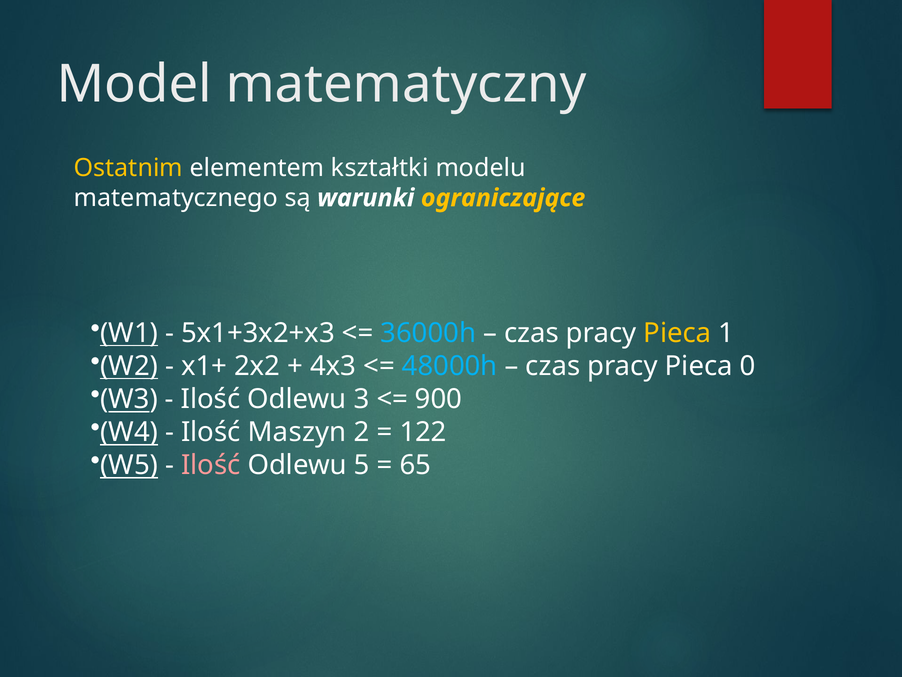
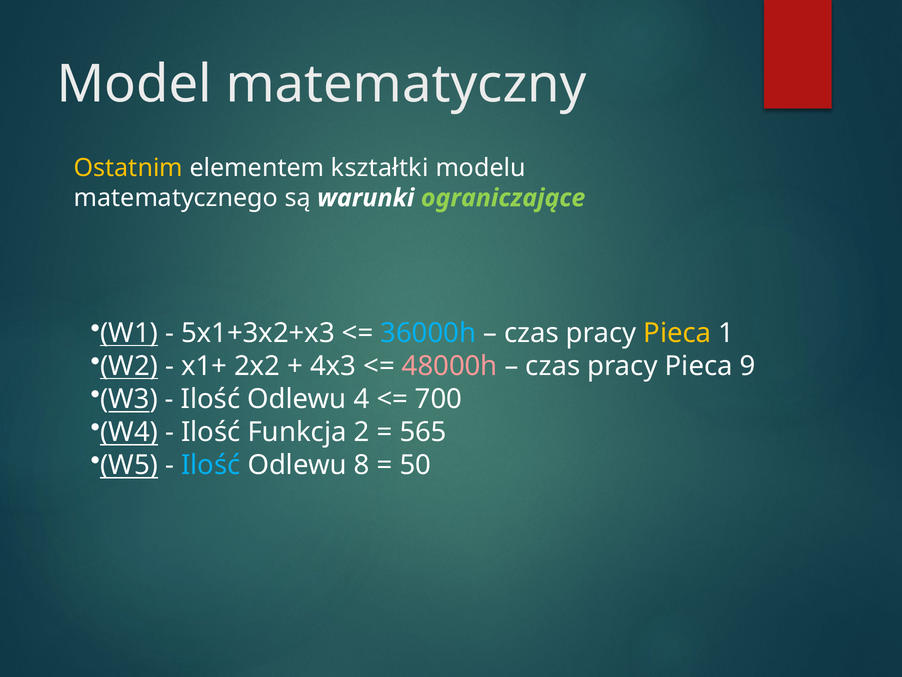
ograniczające colour: yellow -> light green
48000h colour: light blue -> pink
0: 0 -> 9
3: 3 -> 4
900: 900 -> 700
Maszyn: Maszyn -> Funkcja
122: 122 -> 565
Ilość at (211, 465) colour: pink -> light blue
5: 5 -> 8
65: 65 -> 50
